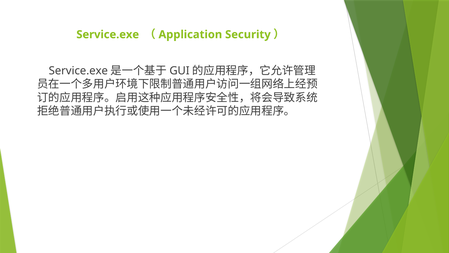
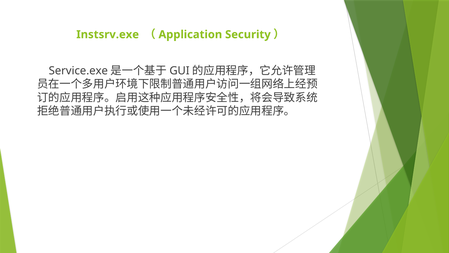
Service.exe at (108, 34): Service.exe -> Instsrv.exe
